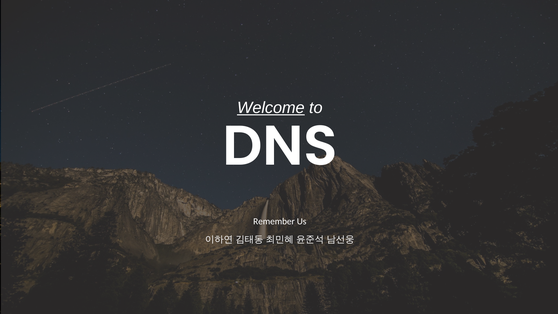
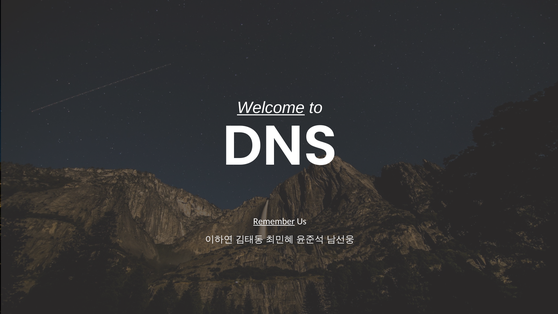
Remember underline: none -> present
